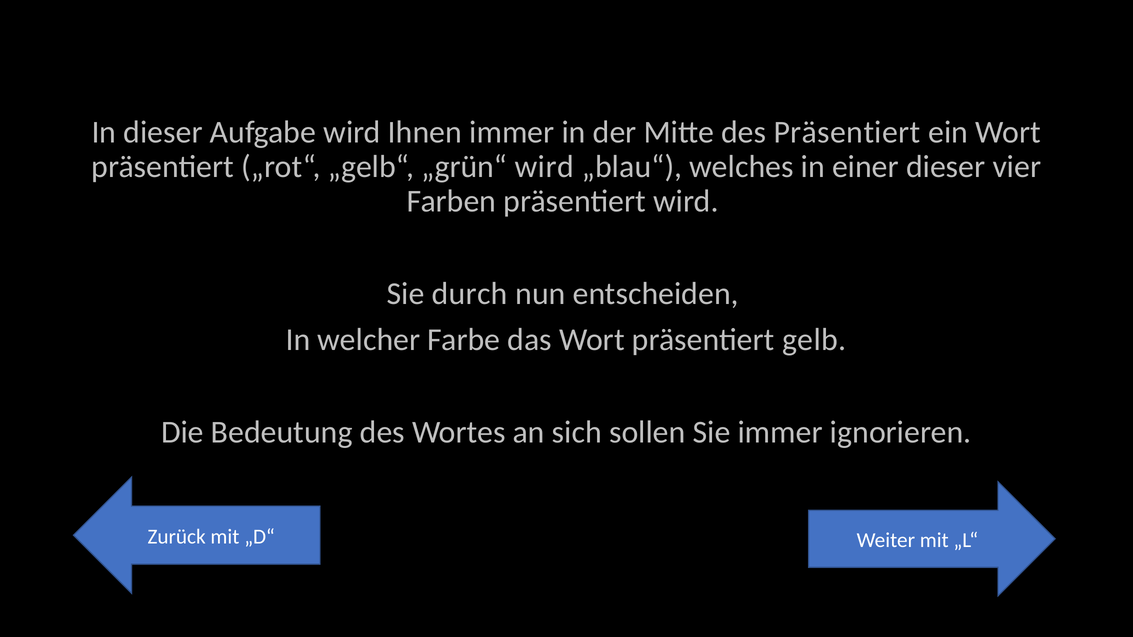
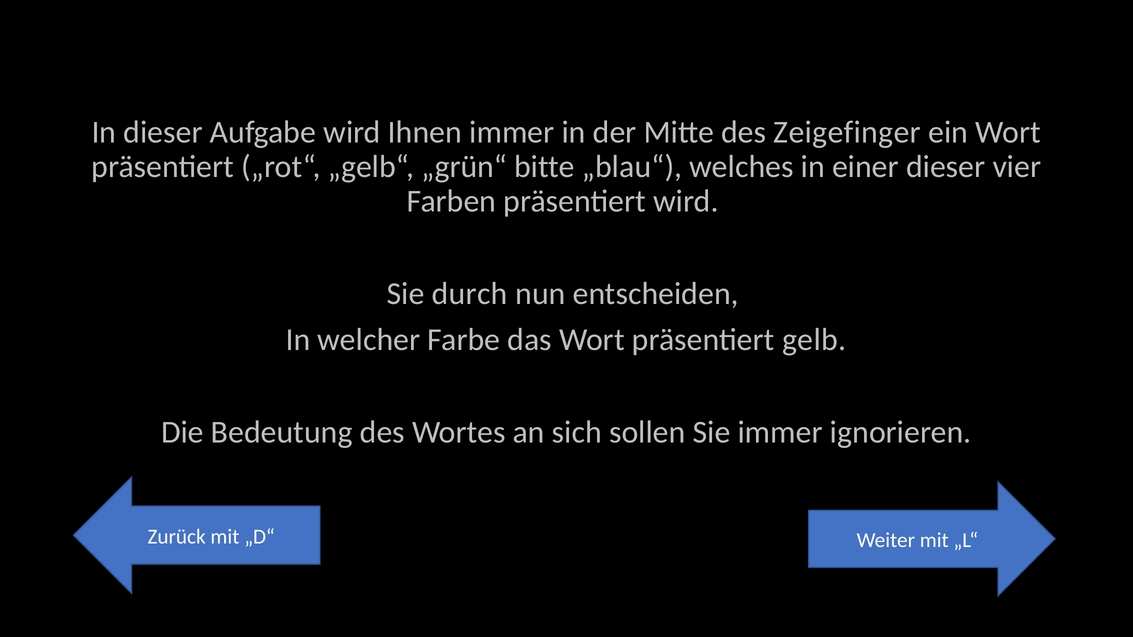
des Präsentiert: Präsentiert -> Zeigefinger
„grün“ wird: wird -> bitte
